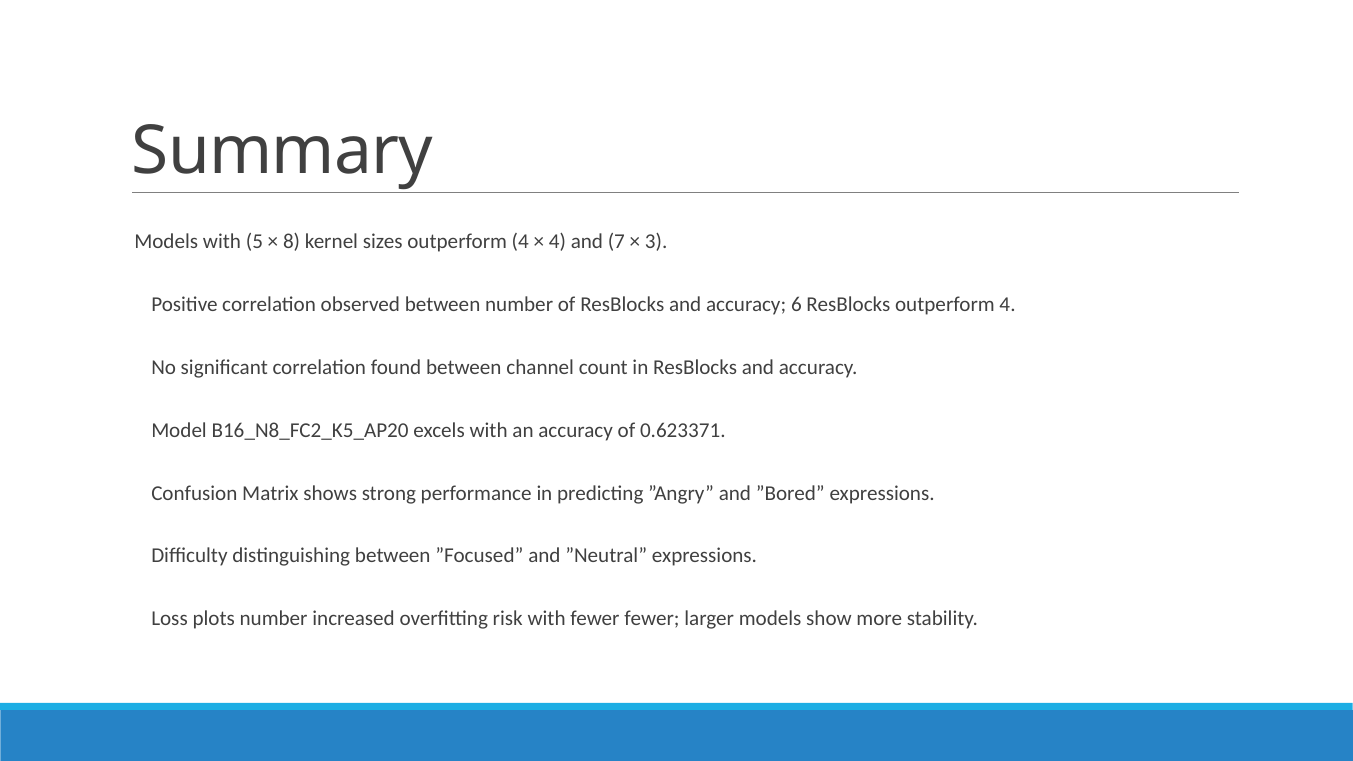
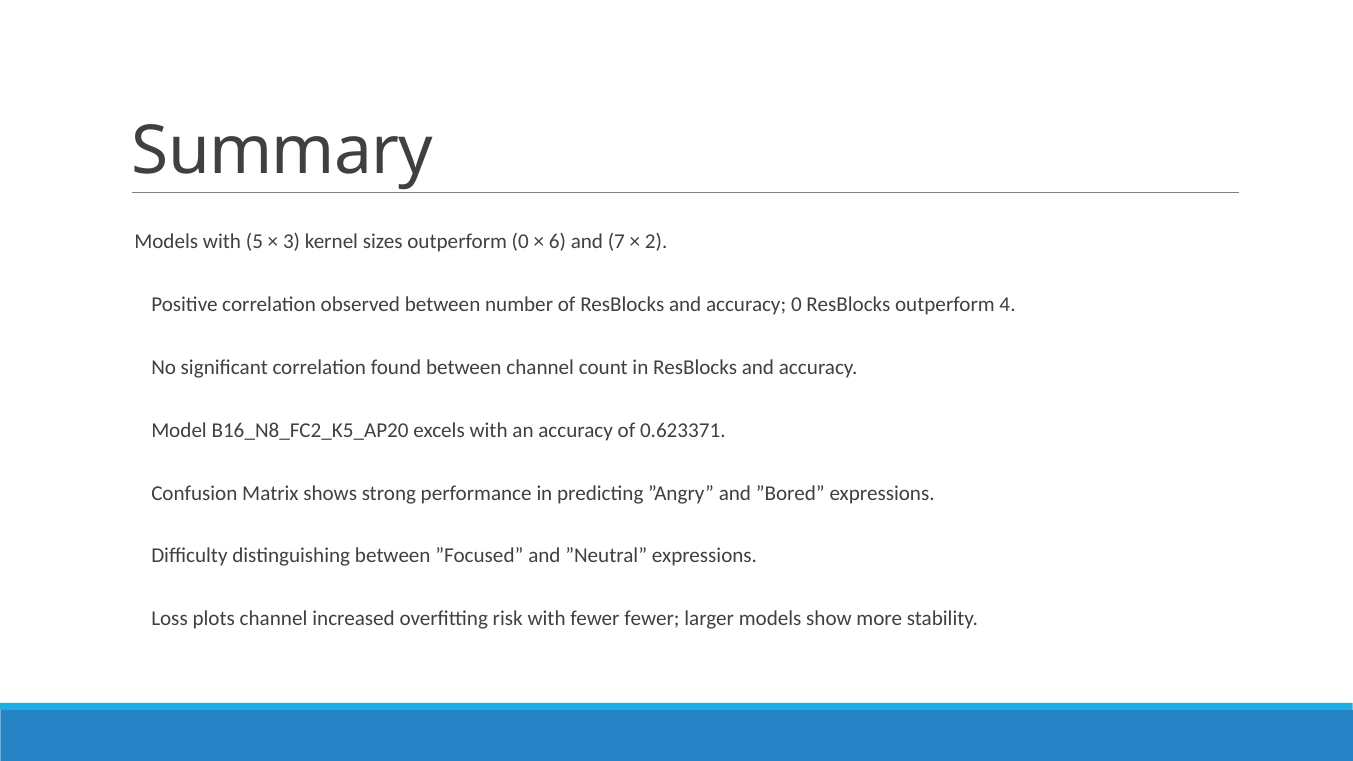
8: 8 -> 3
sizes outperform 4: 4 -> 0
4 at (557, 242): 4 -> 6
3: 3 -> 2
accuracy 6: 6 -> 0
plots number: number -> channel
